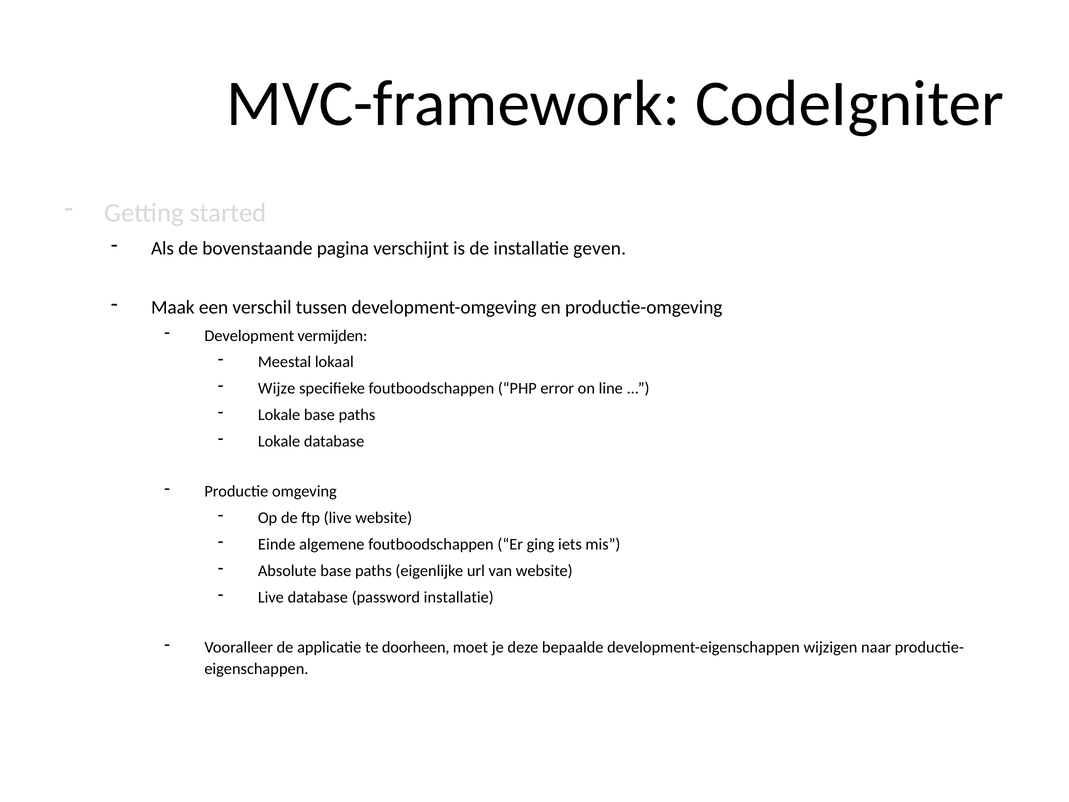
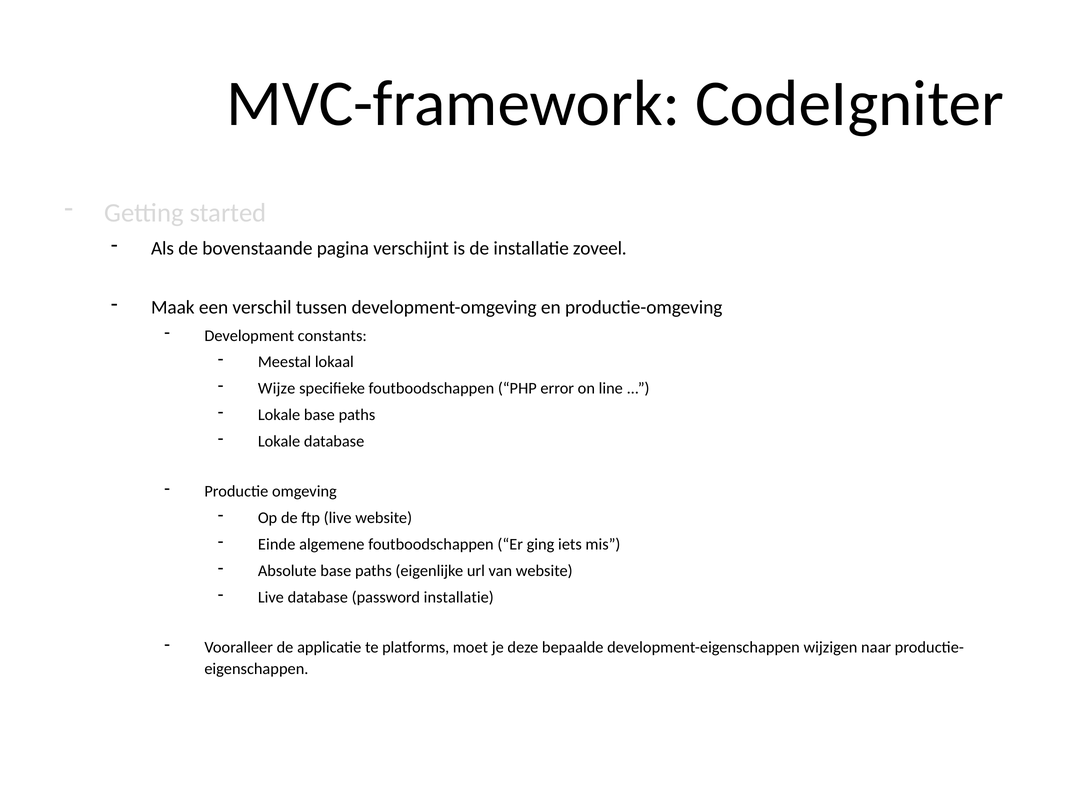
geven: geven -> zoveel
vermijden: vermijden -> constants
doorheen: doorheen -> platforms
